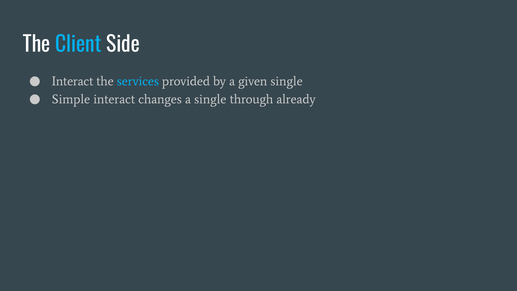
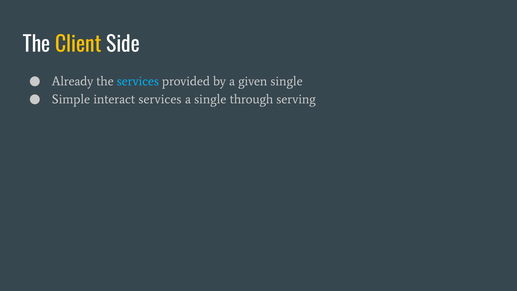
Client colour: light blue -> yellow
Interact at (72, 81): Interact -> Already
interact changes: changes -> services
already: already -> serving
